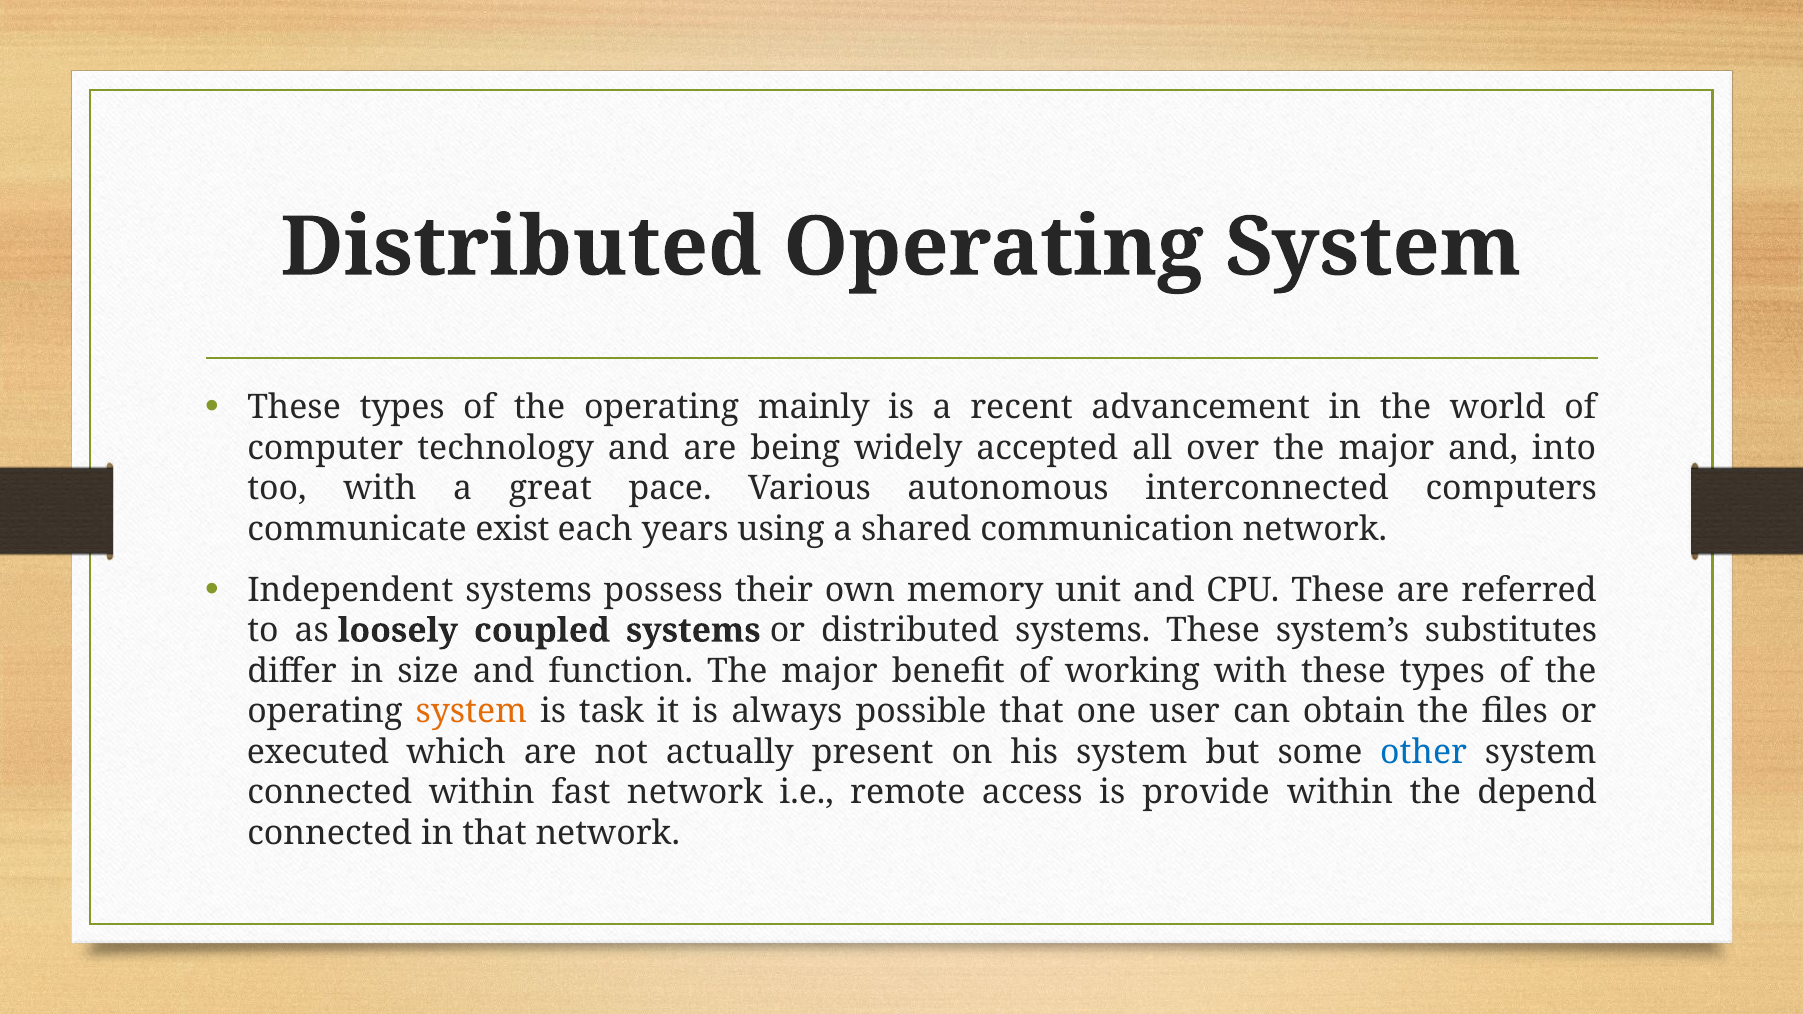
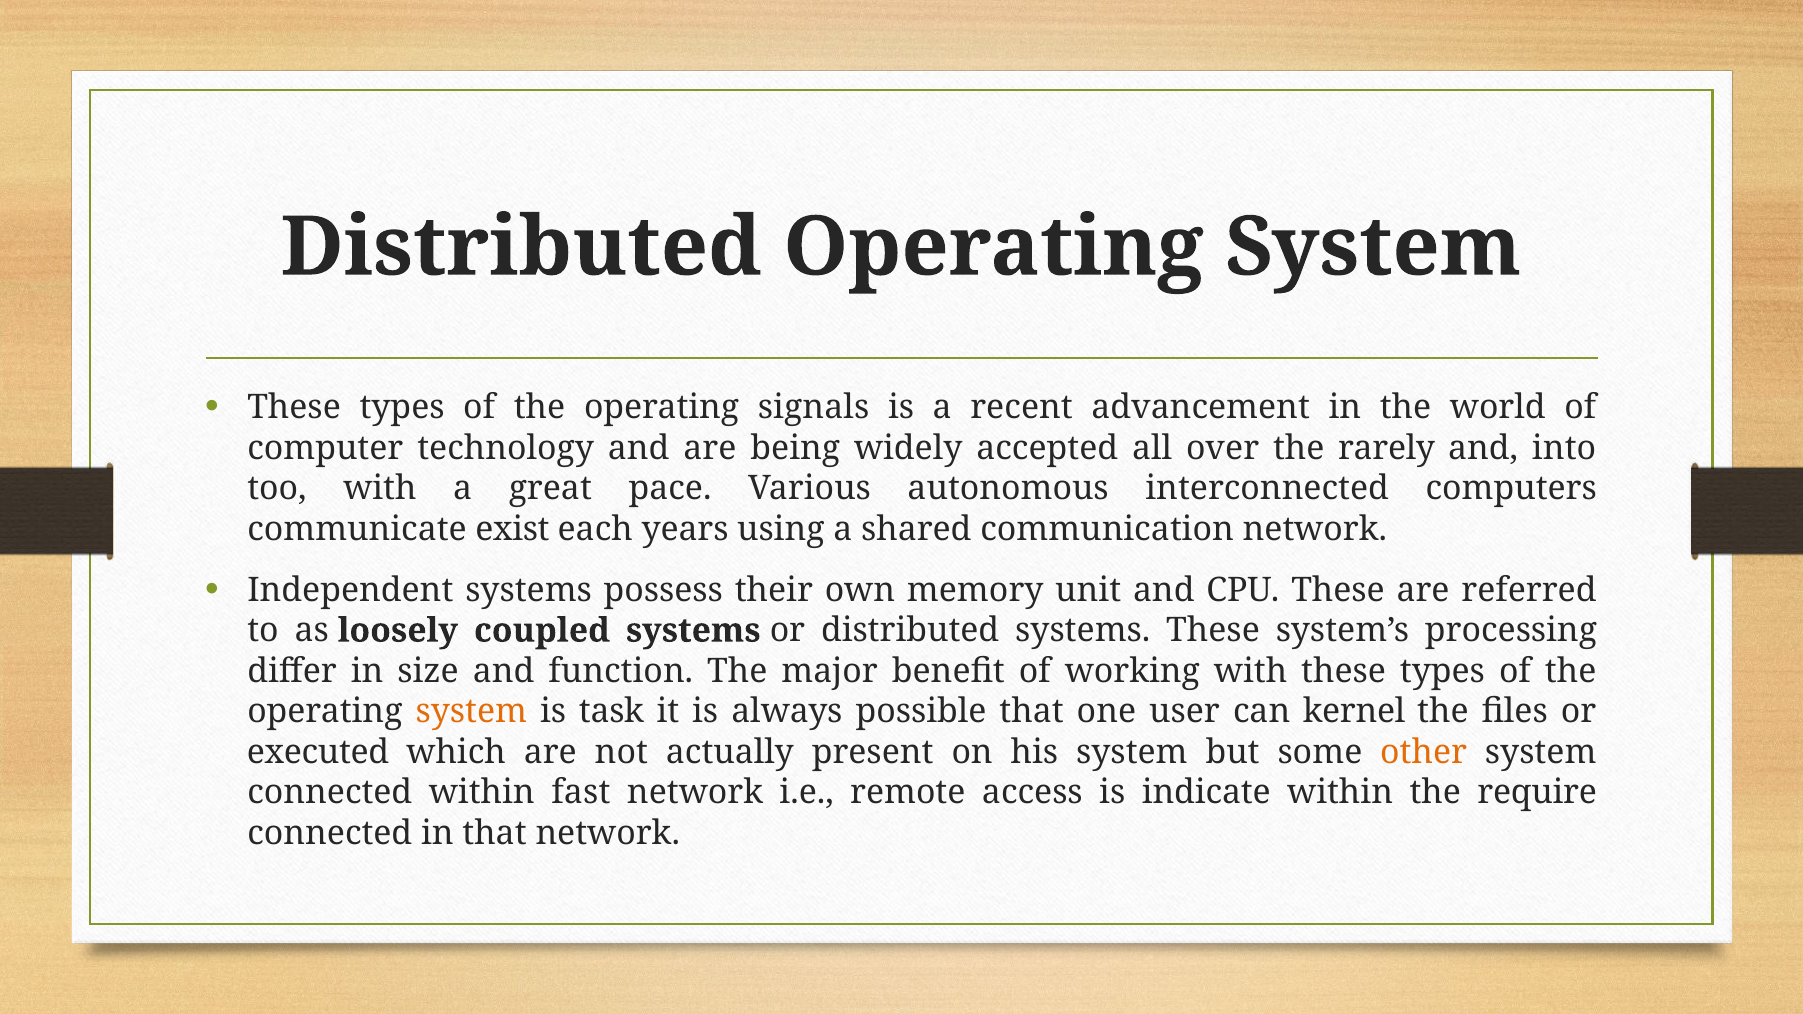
mainly: mainly -> signals
over the major: major -> rarely
substitutes: substitutes -> processing
obtain: obtain -> kernel
other colour: blue -> orange
provide: provide -> indicate
depend: depend -> require
